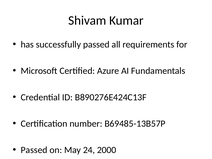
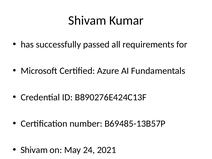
Passed at (34, 150): Passed -> Shivam
2000: 2000 -> 2021
